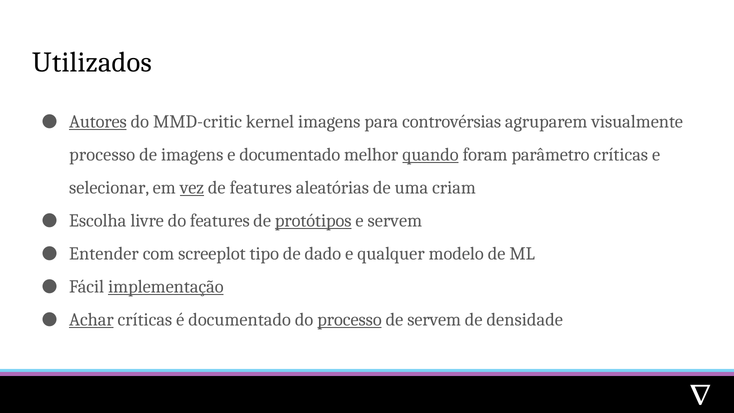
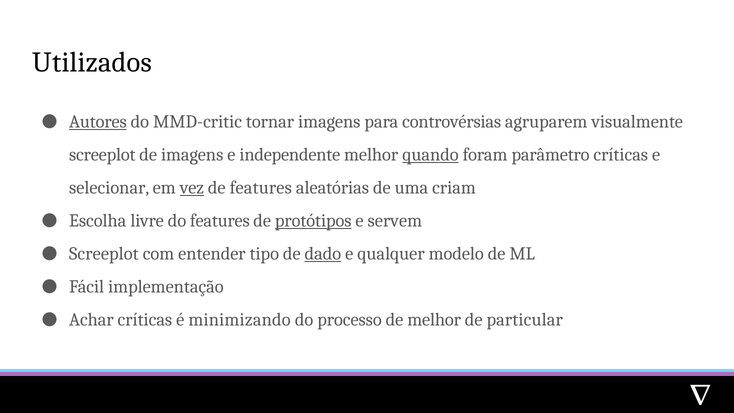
kernel: kernel -> tornar
processo at (102, 155): processo -> screeplot
e documentado: documentado -> independente
Entender at (104, 254): Entender -> Screeplot
screeplot: screeplot -> entender
dado underline: none -> present
implementação underline: present -> none
Achar underline: present -> none
é documentado: documentado -> minimizando
processo at (350, 320) underline: present -> none
de servem: servem -> melhor
densidade: densidade -> particular
